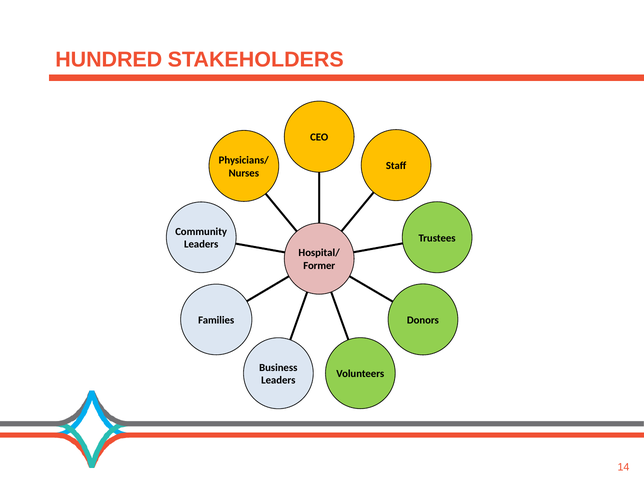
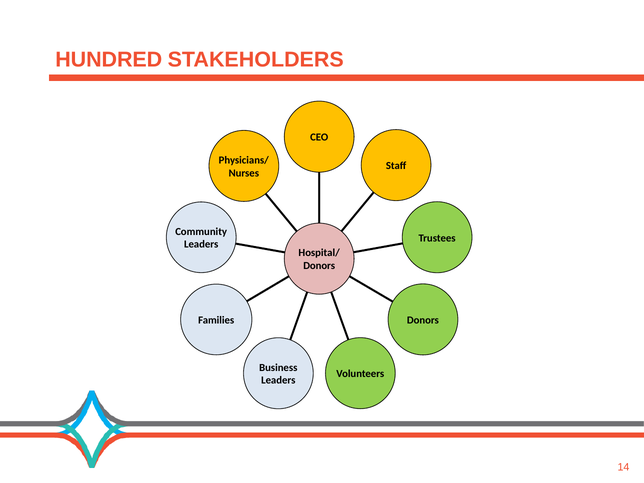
Former at (319, 266): Former -> Donors
